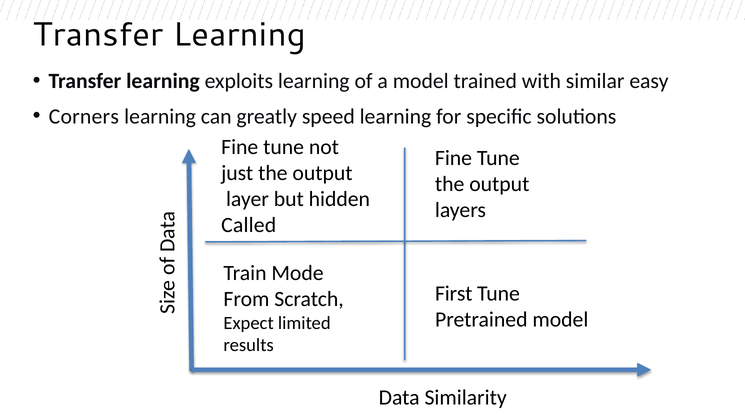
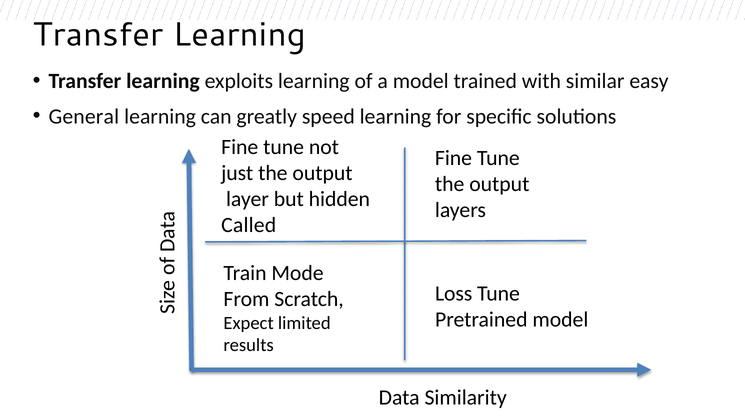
Corners: Corners -> General
First: First -> Loss
